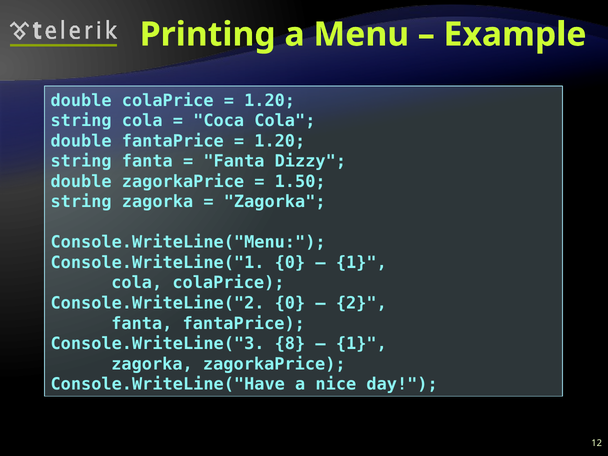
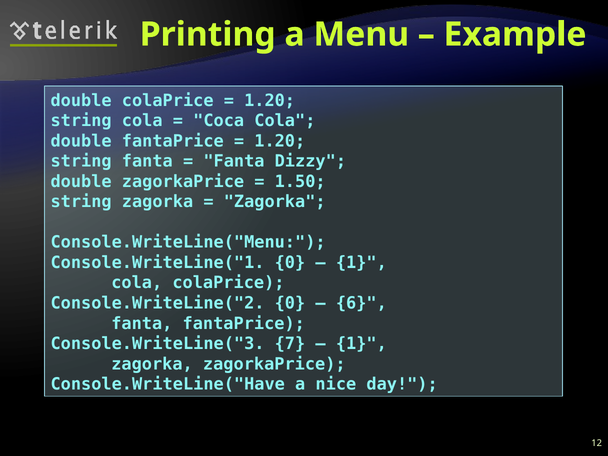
2: 2 -> 6
8: 8 -> 7
